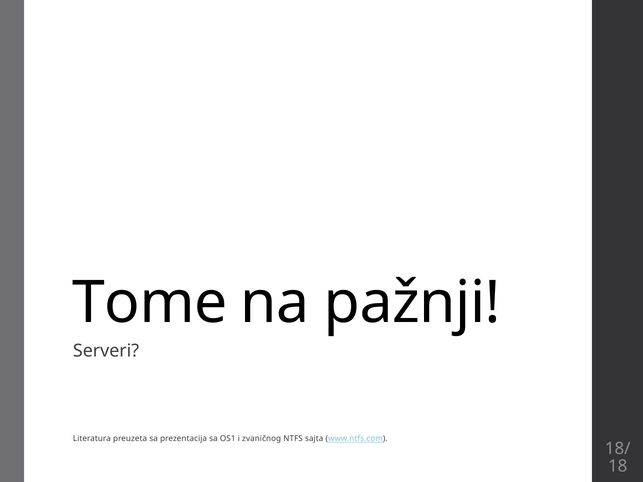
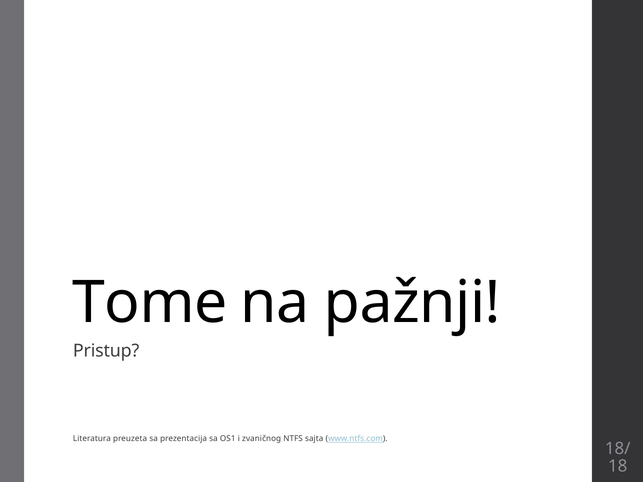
Serveri: Serveri -> Pristup
